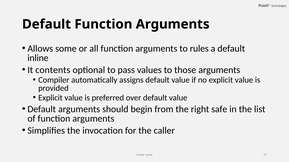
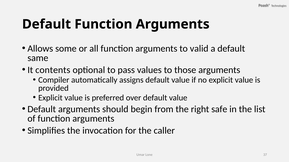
rules: rules -> valid
inline: inline -> same
